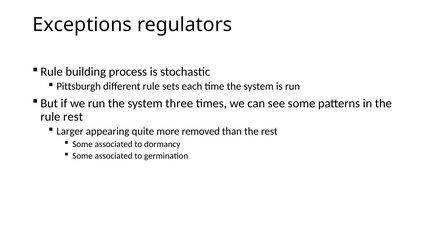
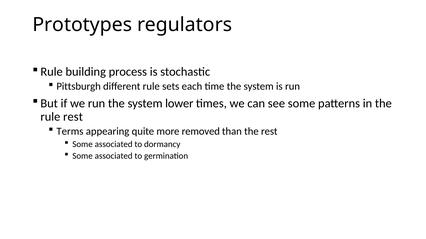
Exceptions: Exceptions -> Prototypes
three: three -> lower
Larger: Larger -> Terms
